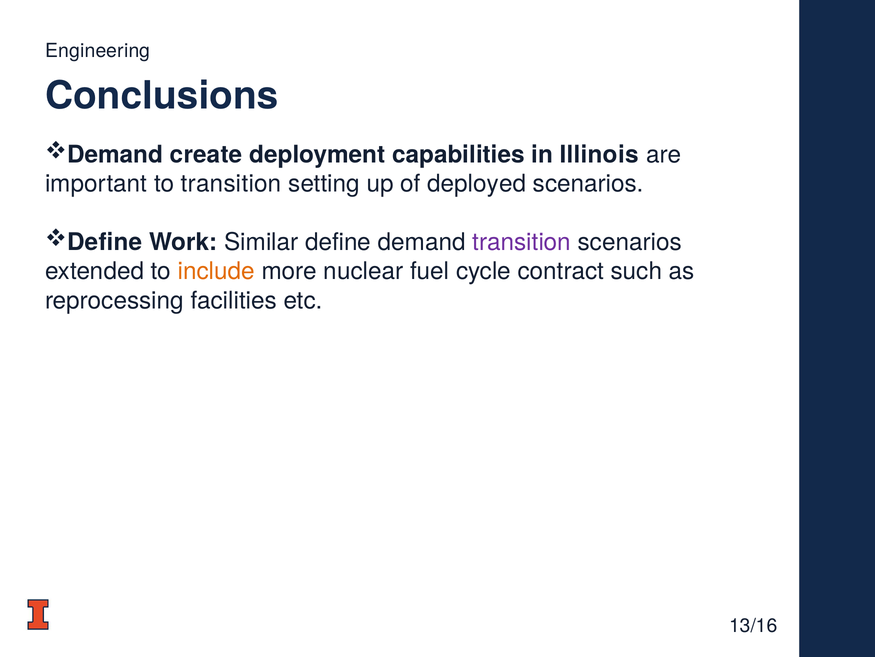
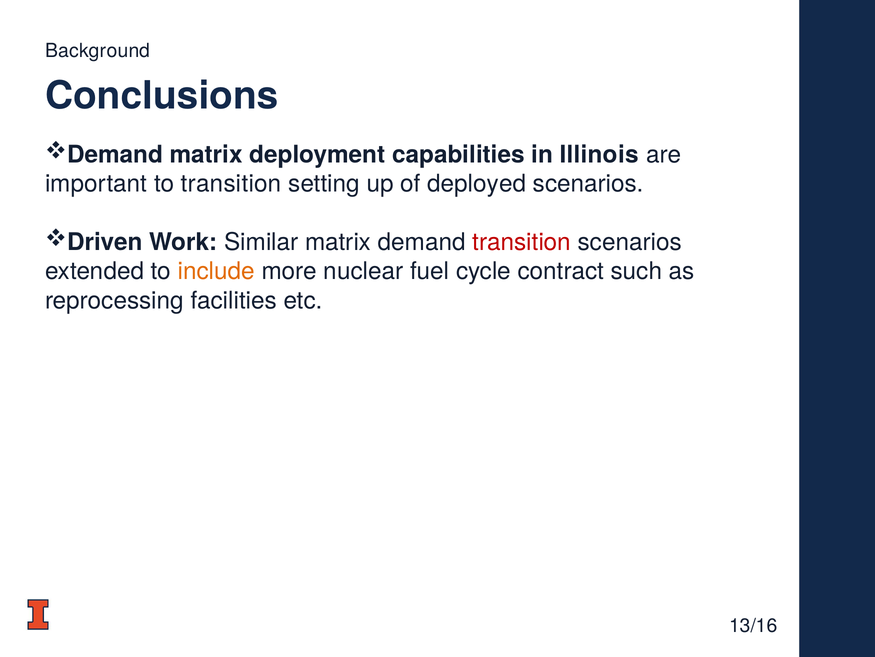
Engineering: Engineering -> Background
Demand create: create -> matrix
Define at (105, 242): Define -> Driven
Similar define: define -> matrix
transition at (522, 242) colour: purple -> red
